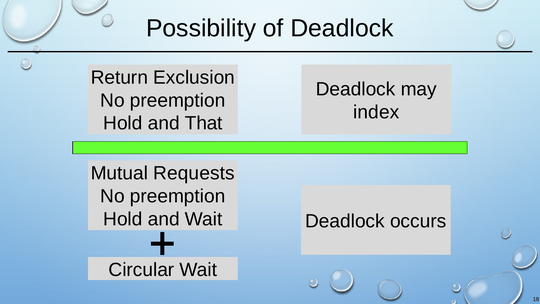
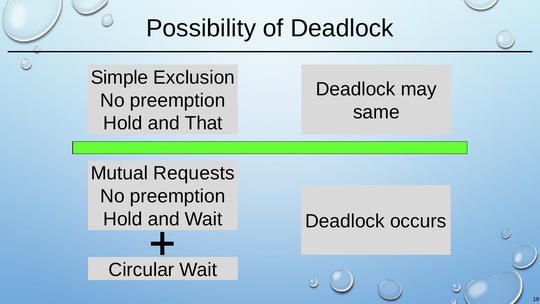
Return: Return -> Simple
index: index -> same
